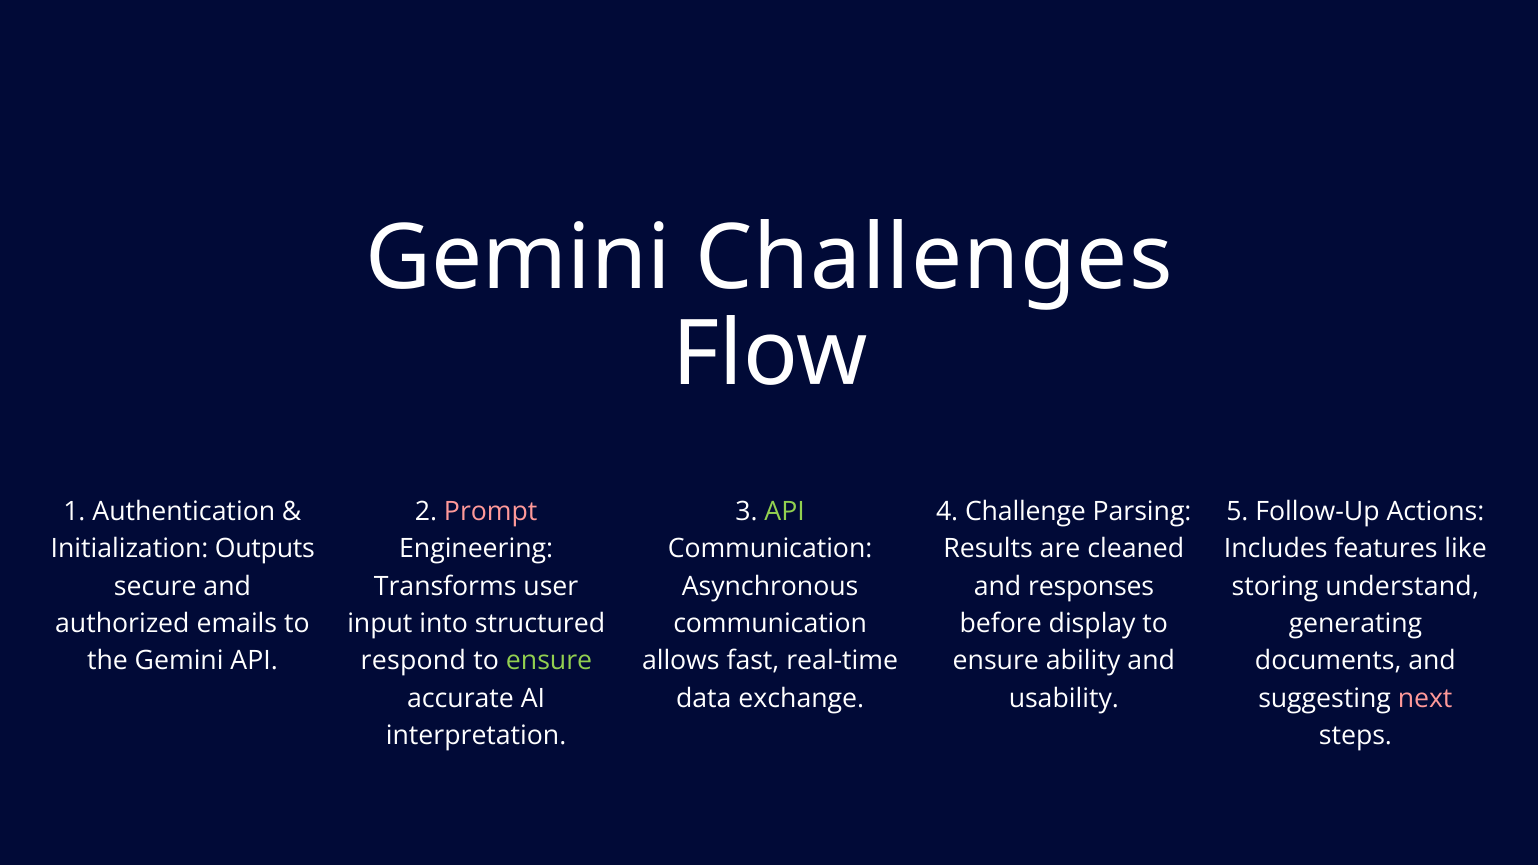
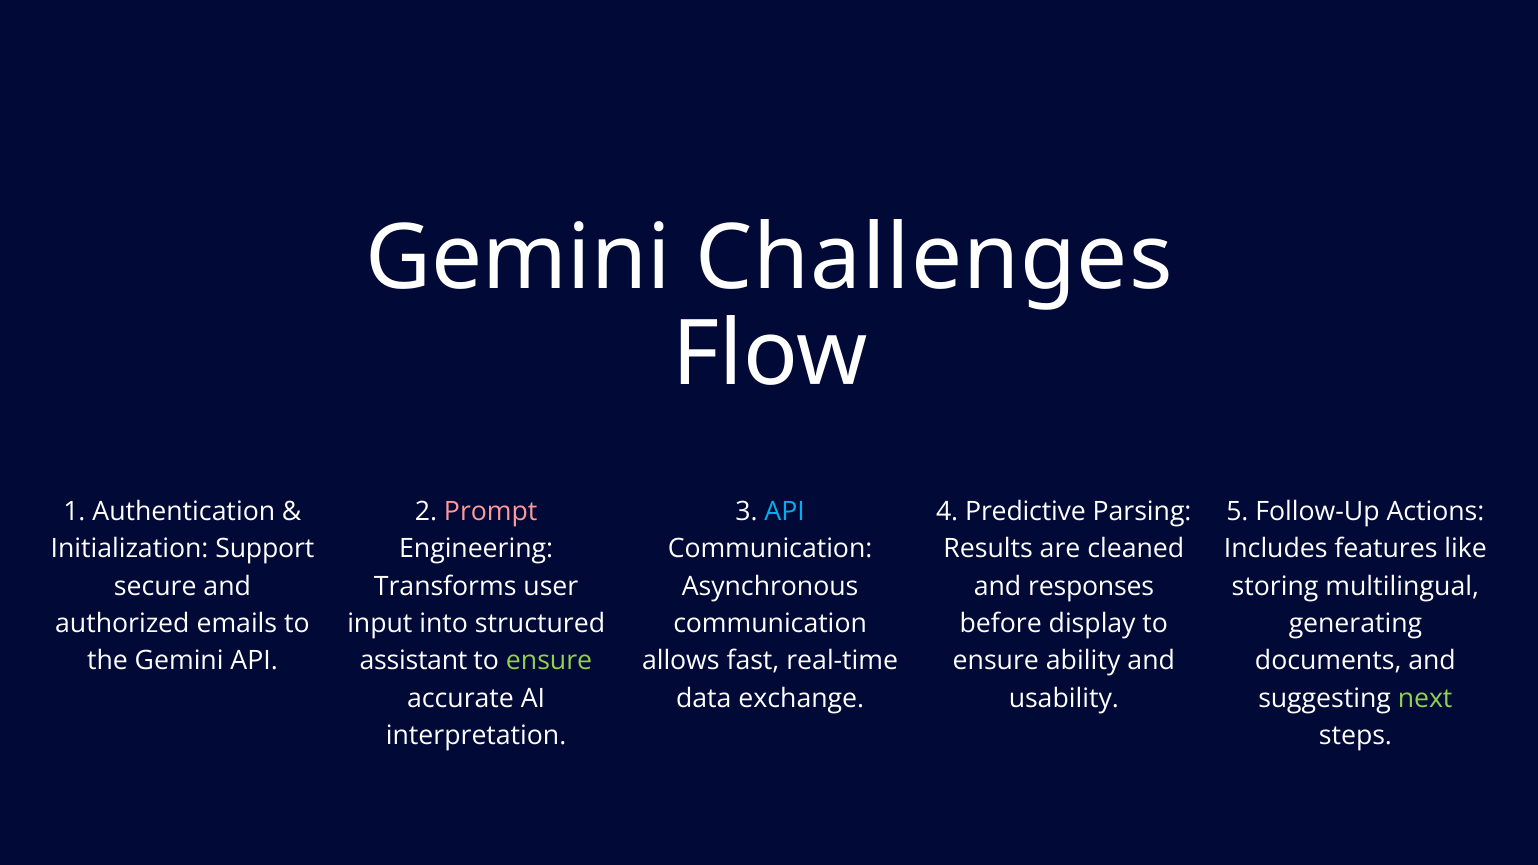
API at (785, 512) colour: light green -> light blue
Challenge: Challenge -> Predictive
Outputs: Outputs -> Support
understand: understand -> multilingual
respond: respond -> assistant
next colour: pink -> light green
